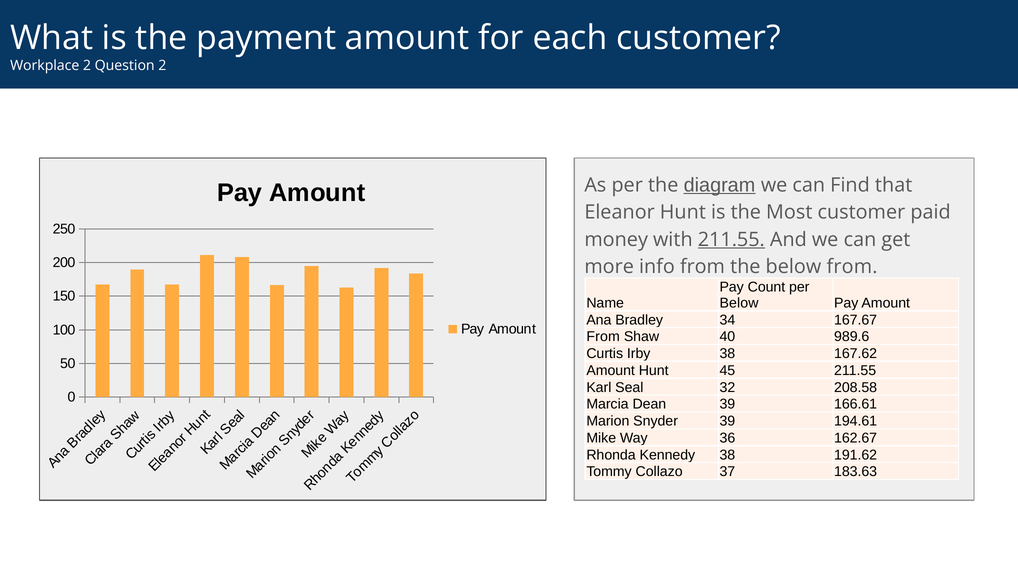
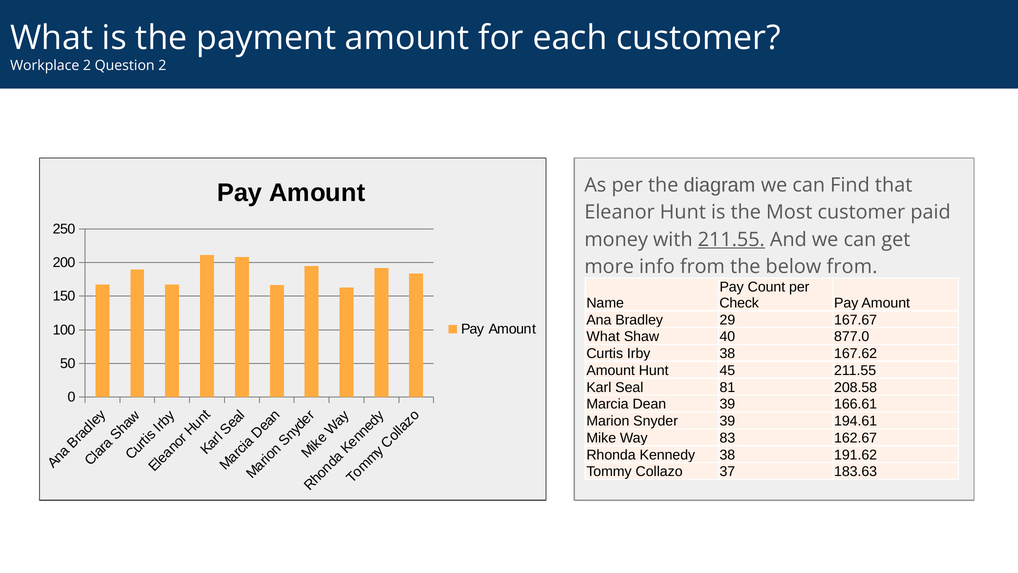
diagram underline: present -> none
Below at (739, 303): Below -> Check
34: 34 -> 29
From at (603, 337): From -> What
989.6: 989.6 -> 877.0
32: 32 -> 81
36: 36 -> 83
